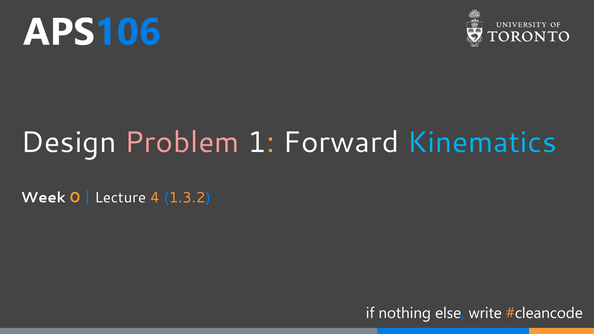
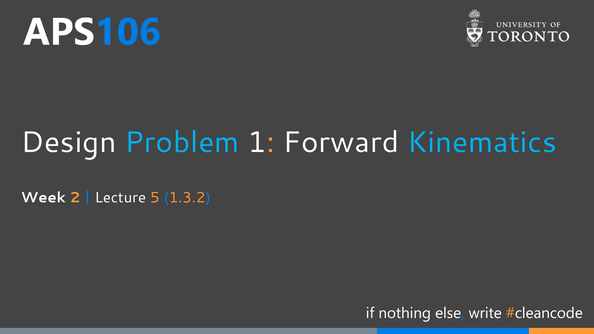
Problem colour: pink -> light blue
0: 0 -> 2
4: 4 -> 5
